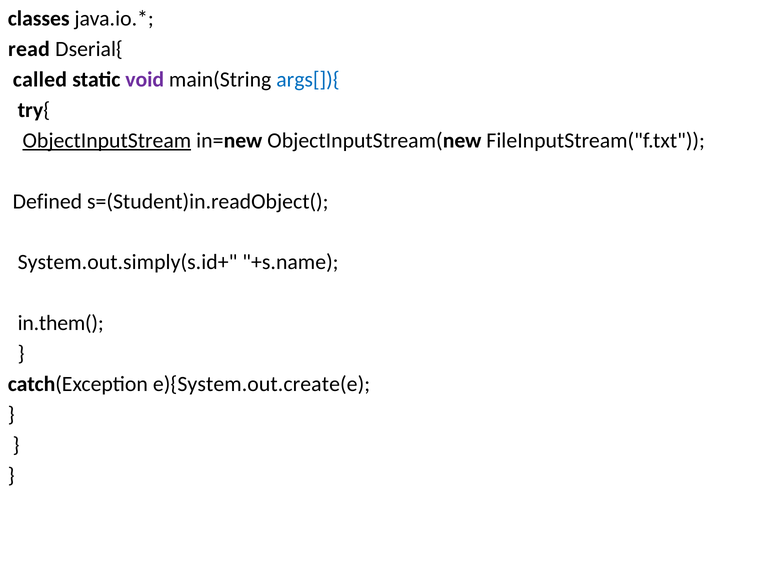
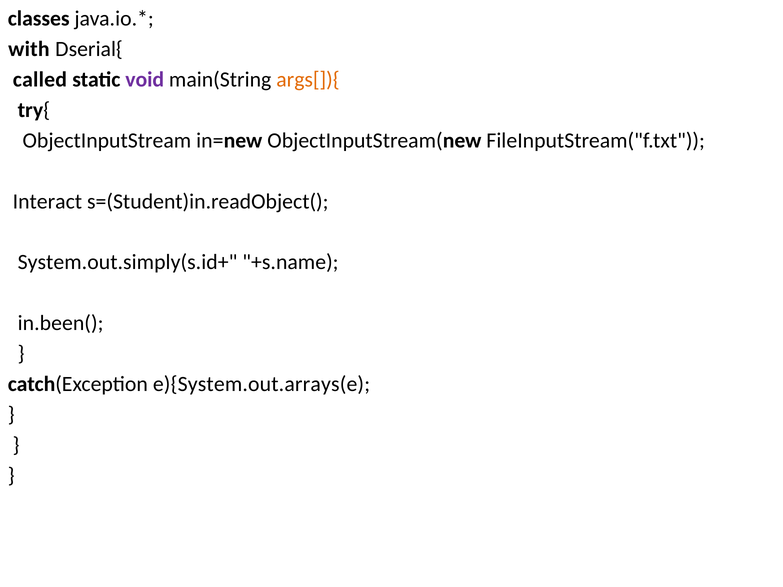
read: read -> with
args[]){ colour: blue -> orange
ObjectInputStream underline: present -> none
Defined: Defined -> Interact
in.them(: in.them( -> in.been(
e){System.out.create(e: e){System.out.create(e -> e){System.out.arrays(e
